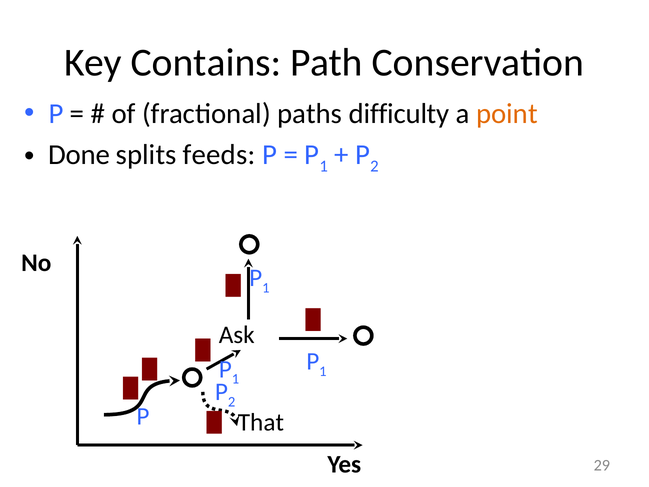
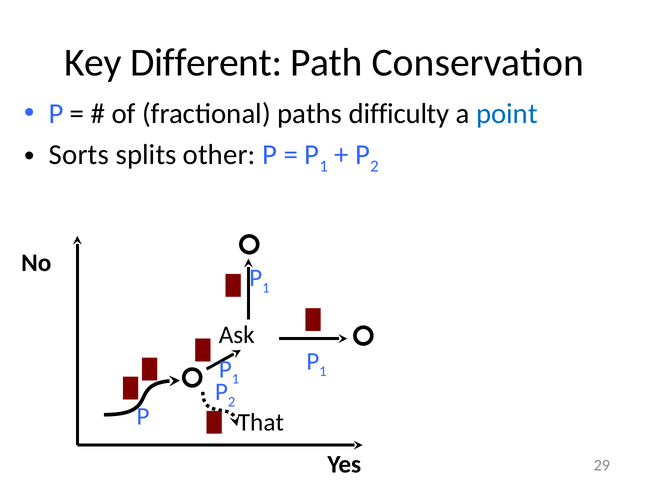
Contains: Contains -> Different
point colour: orange -> blue
Done: Done -> Sorts
feeds: feeds -> other
